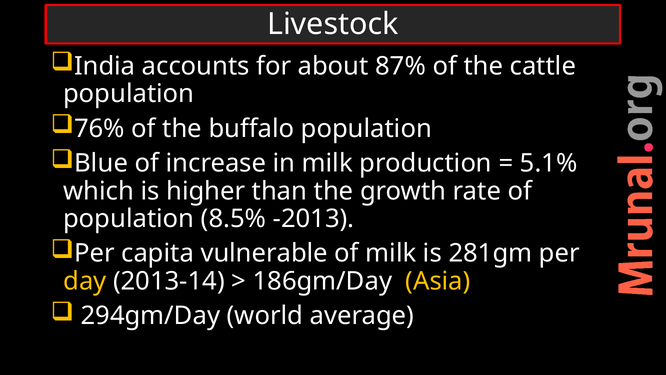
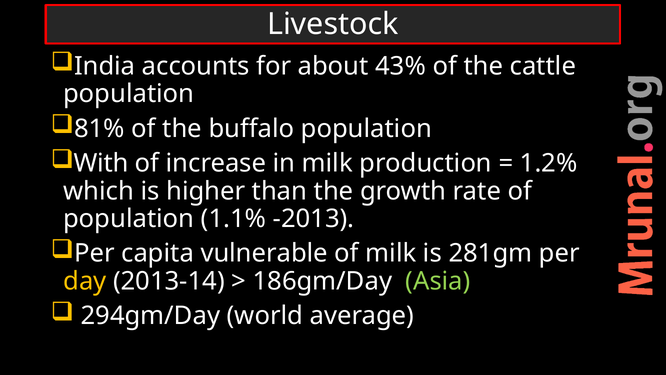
87%: 87% -> 43%
76%: 76% -> 81%
Blue: Blue -> With
5.1%: 5.1% -> 1.2%
8.5%: 8.5% -> 1.1%
Asia colour: yellow -> light green
